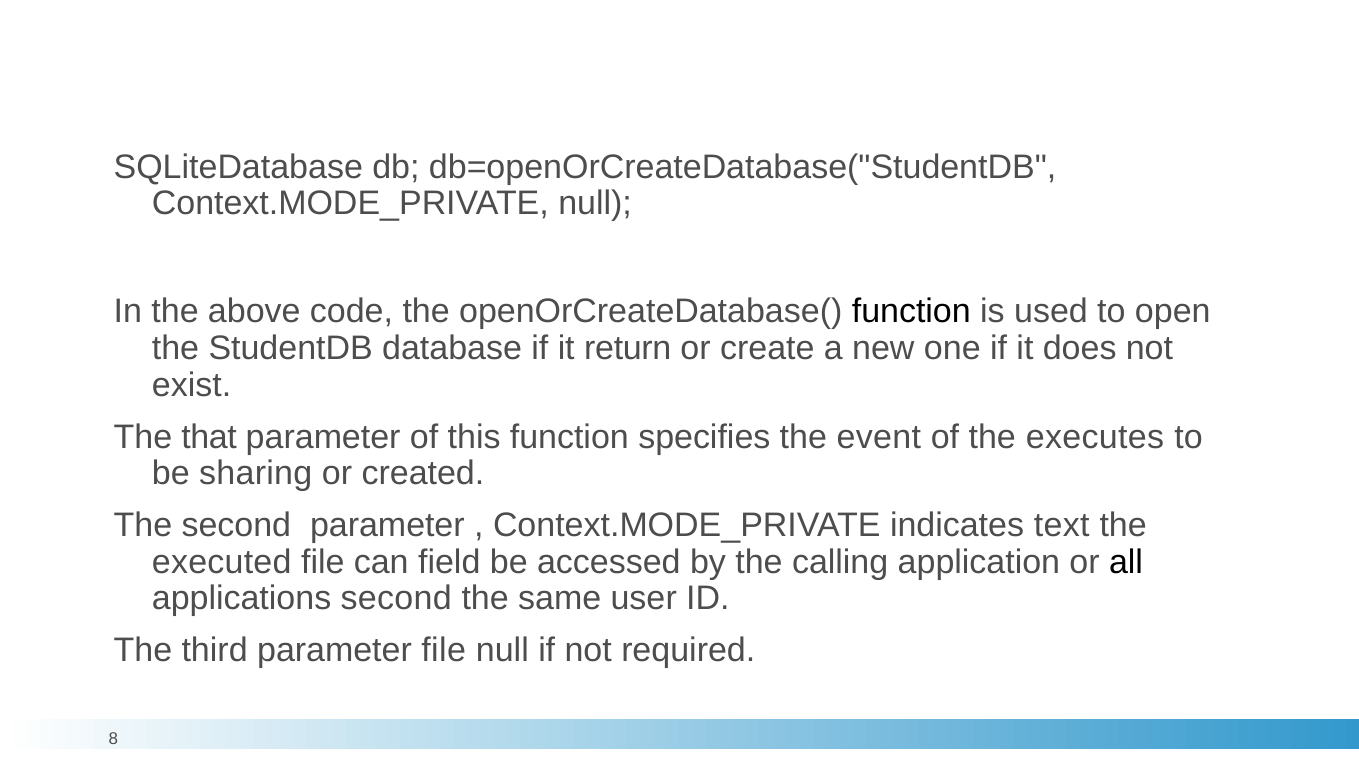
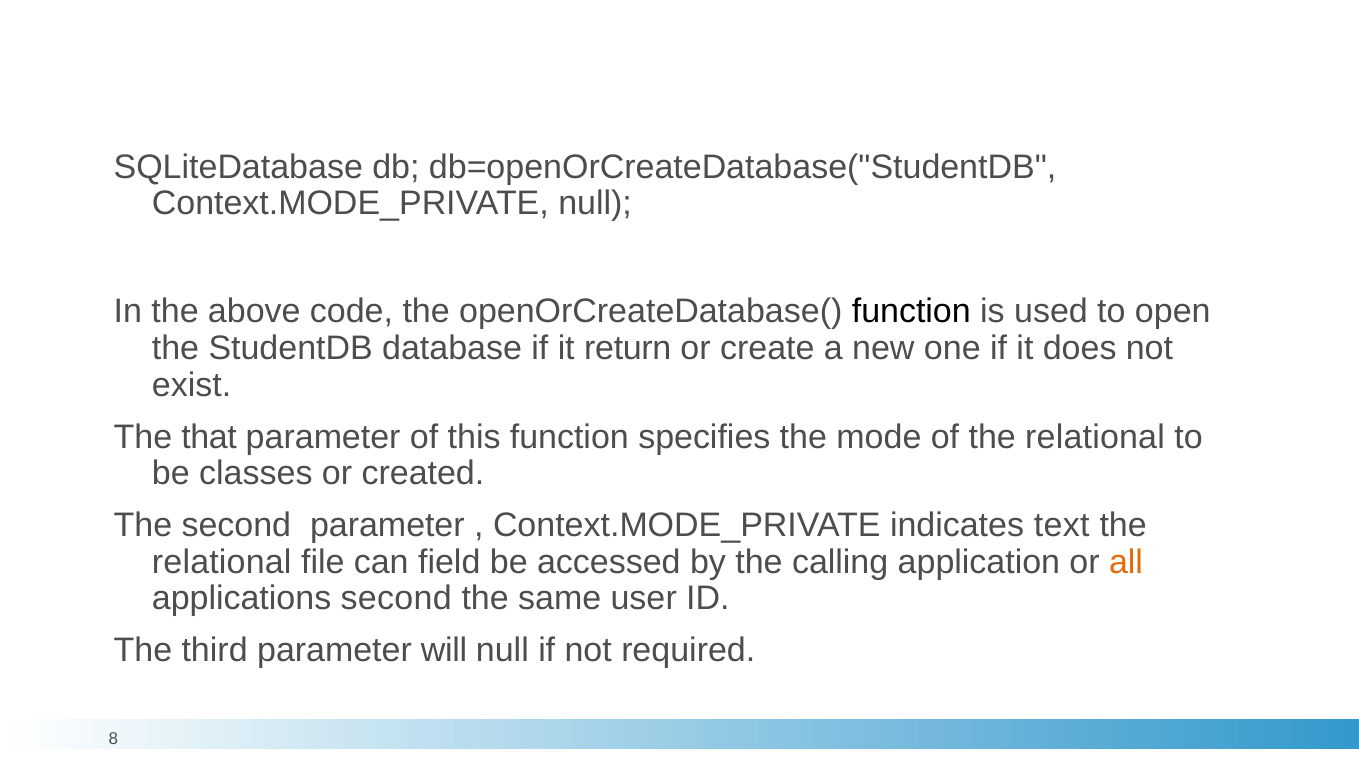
event: event -> mode
of the executes: executes -> relational
sharing: sharing -> classes
executed at (222, 562): executed -> relational
all colour: black -> orange
parameter file: file -> will
